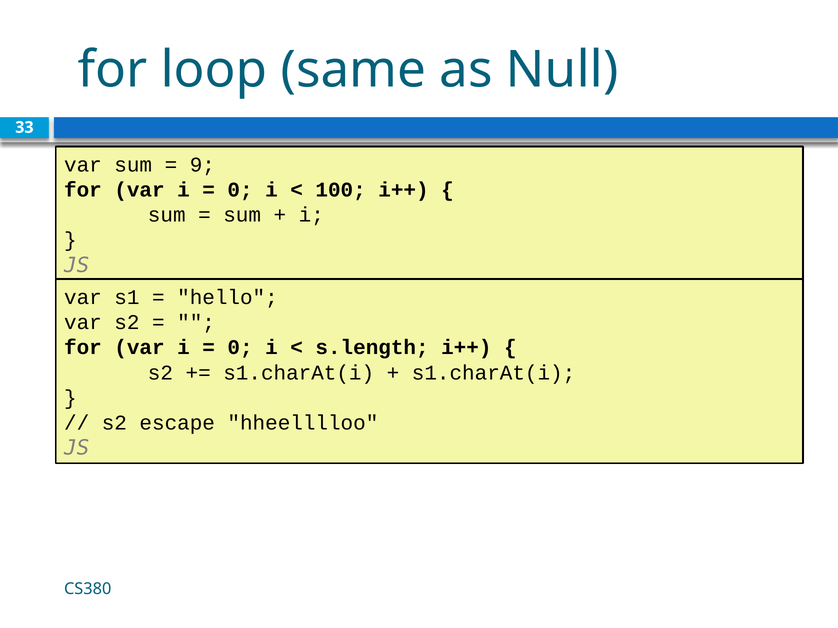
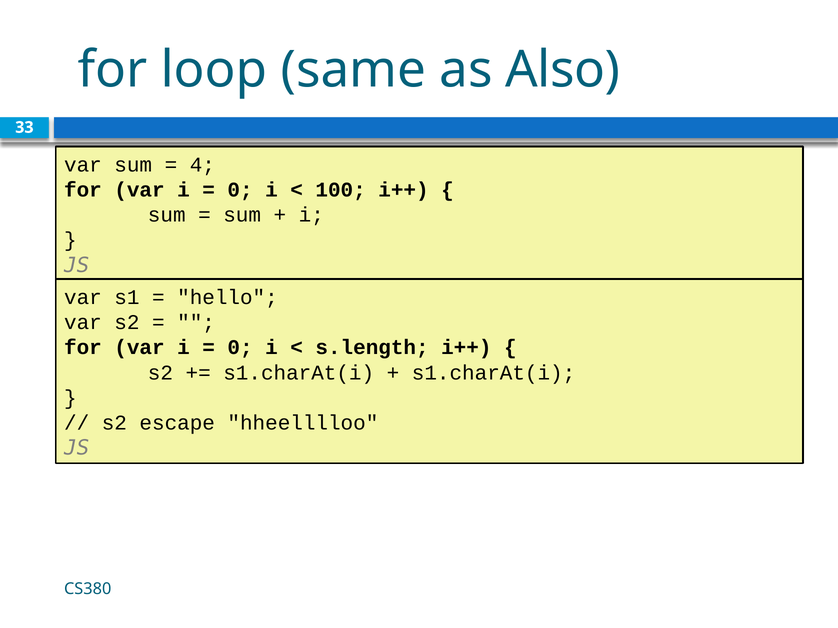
Null: Null -> Also
9: 9 -> 4
